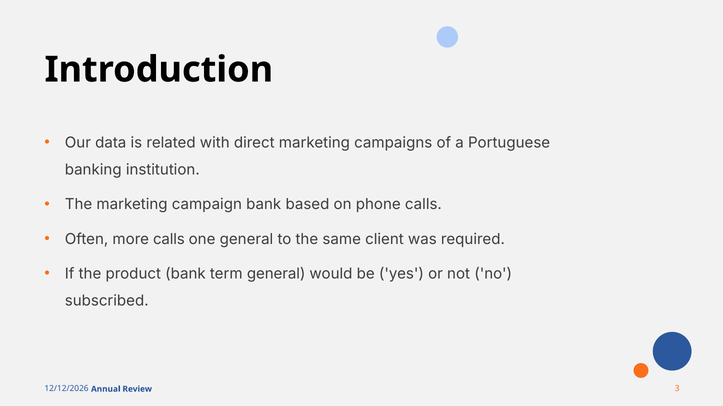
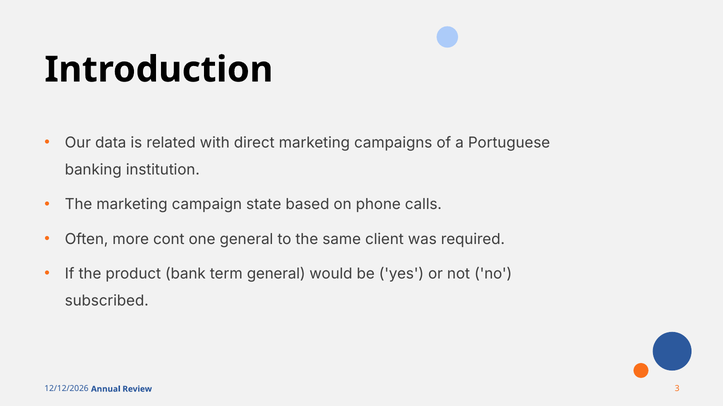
campaign bank: bank -> state
more calls: calls -> cont
